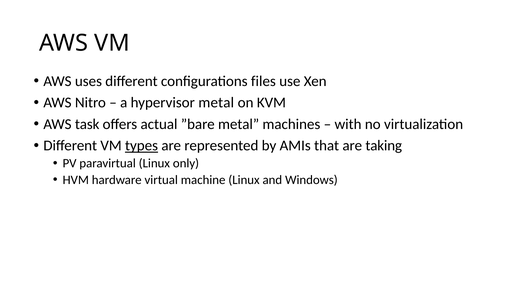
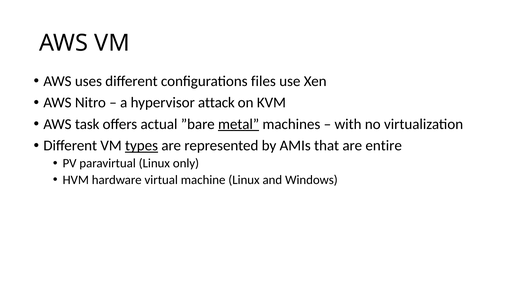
hypervisor metal: metal -> attack
metal at (239, 124) underline: none -> present
taking: taking -> entire
